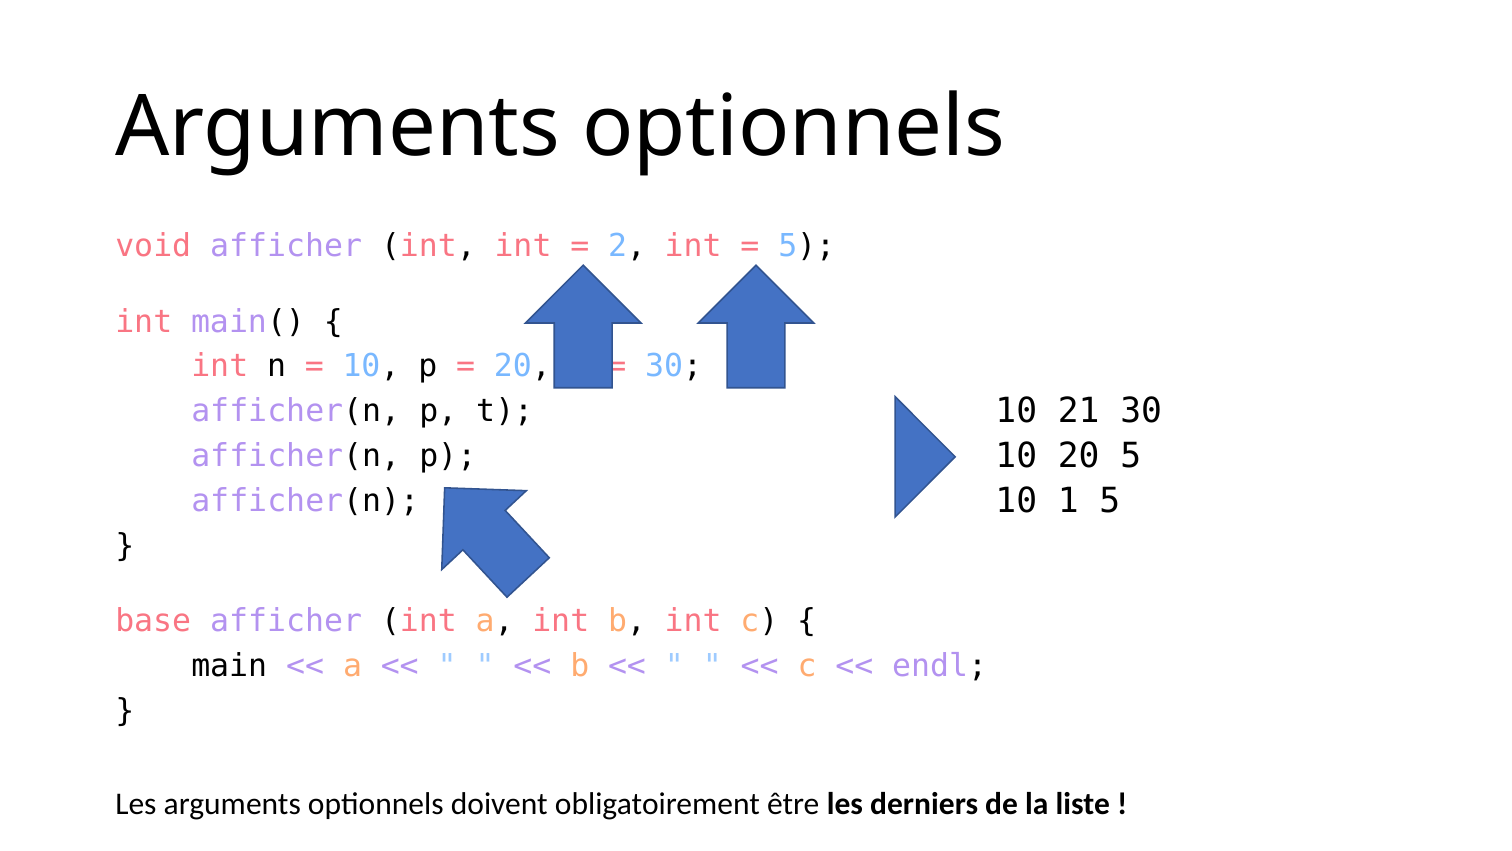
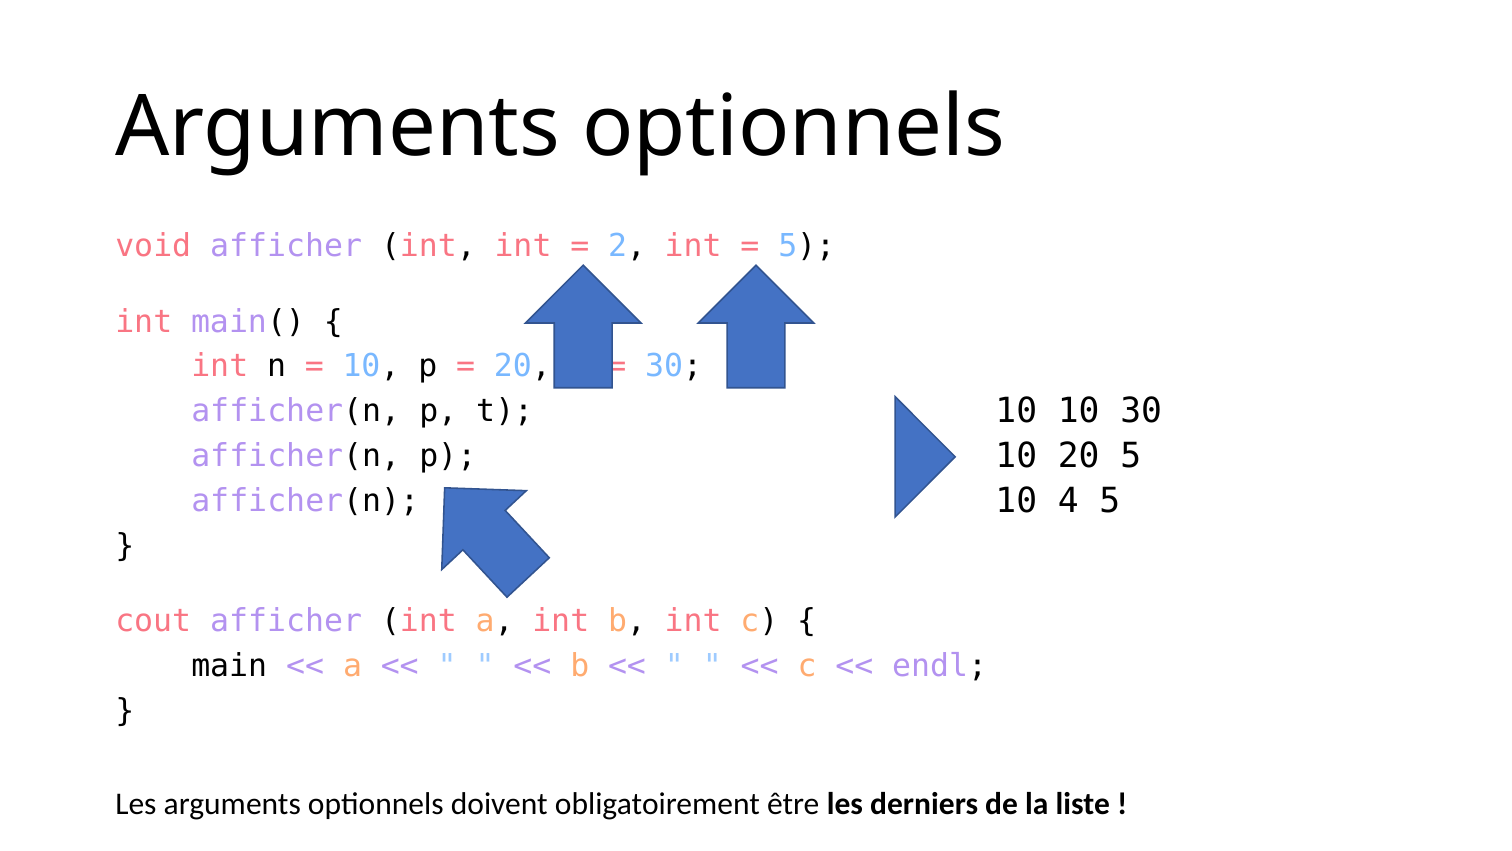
10 21: 21 -> 10
1: 1 -> 4
base: base -> cout
